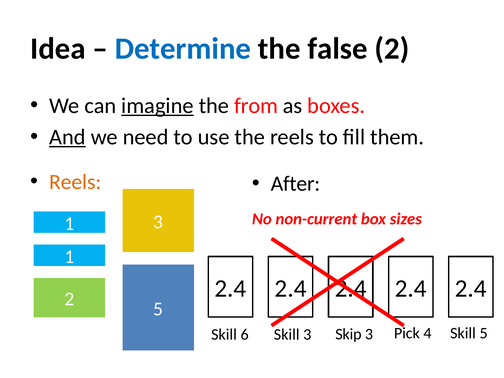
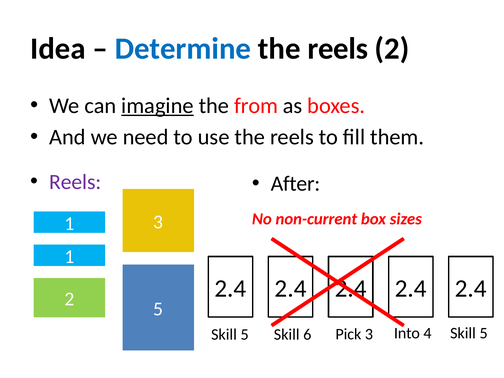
false at (338, 49): false -> reels
And underline: present -> none
Reels at (75, 182) colour: orange -> purple
Skip: Skip -> Pick
Pick: Pick -> Into
6 at (245, 334): 6 -> 5
Skill 3: 3 -> 6
